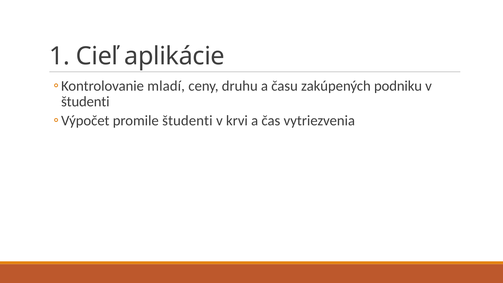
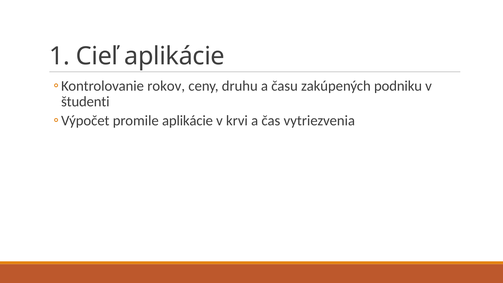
mladí: mladí -> rokov
promile študenti: študenti -> aplikácie
